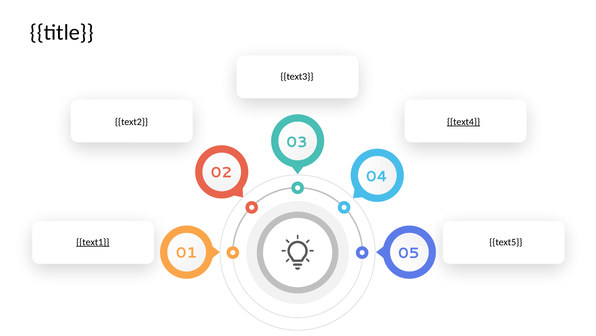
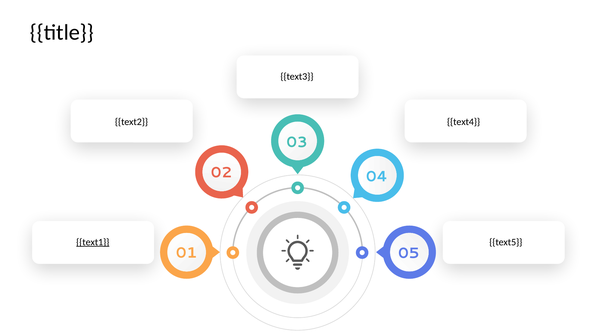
text4 underline: present -> none
